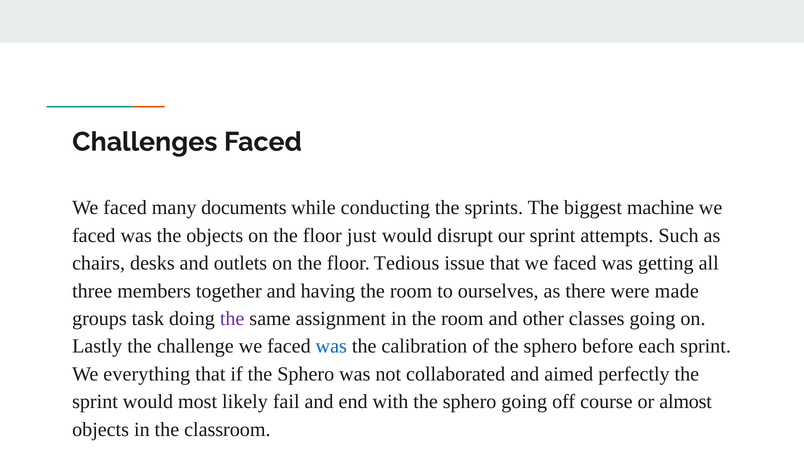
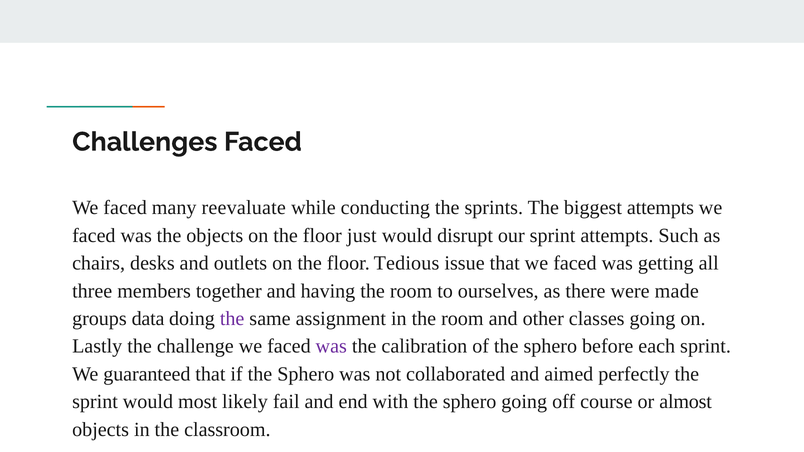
documents: documents -> reevaluate
biggest machine: machine -> attempts
task: task -> data
was at (331, 347) colour: blue -> purple
everything: everything -> guaranteed
